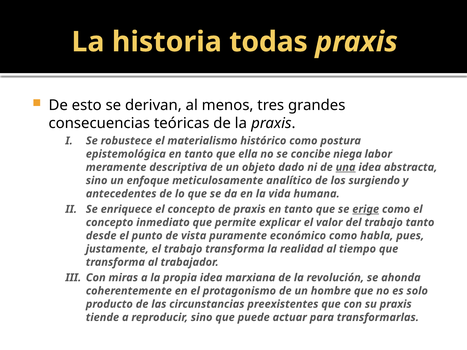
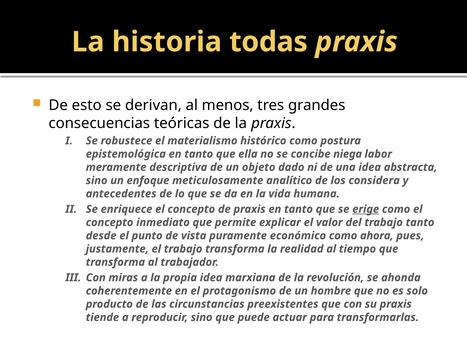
una underline: present -> none
surgiendo: surgiendo -> considera
habla: habla -> ahora
